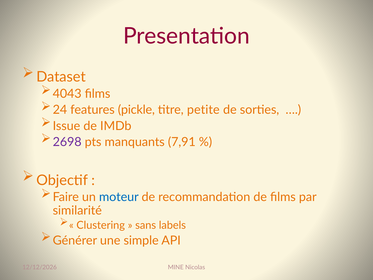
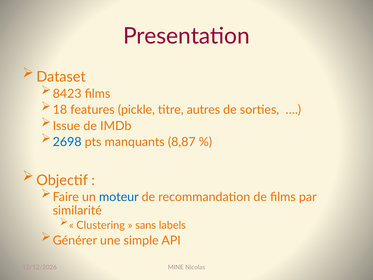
4043: 4043 -> 8423
24: 24 -> 18
petite: petite -> autres
2698 colour: purple -> blue
7,91: 7,91 -> 8,87
